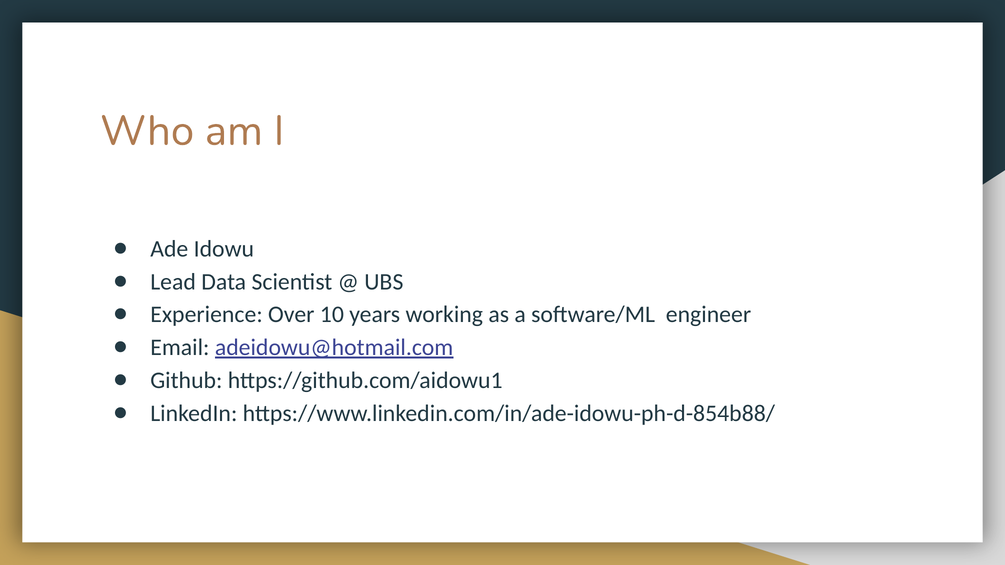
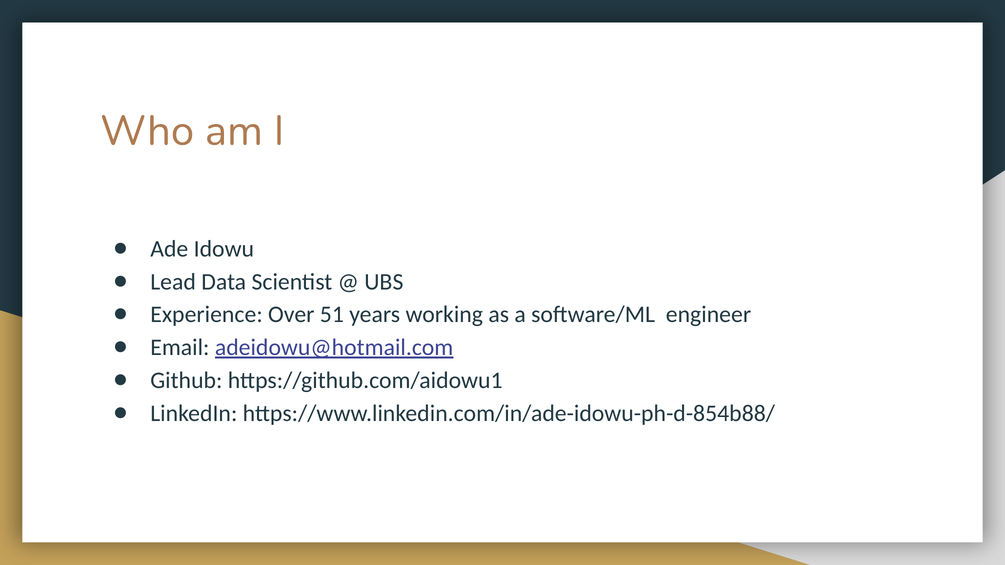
10: 10 -> 51
